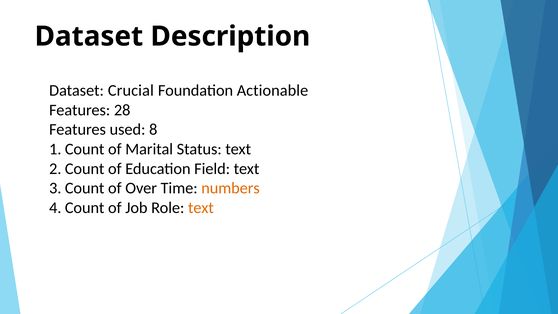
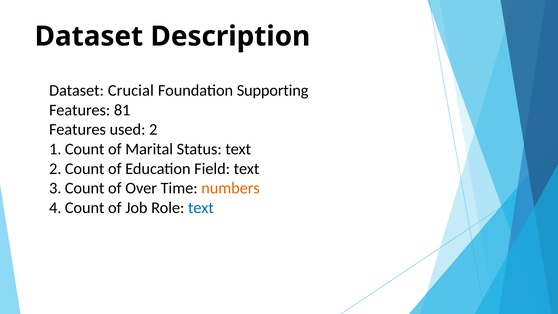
Actionable: Actionable -> Supporting
28: 28 -> 81
8: 8 -> 2
text at (201, 208) colour: orange -> blue
